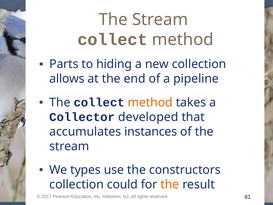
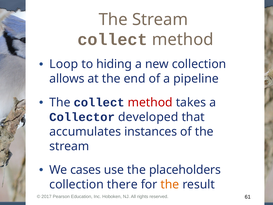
Parts: Parts -> Loop
method at (150, 102) colour: orange -> red
types: types -> cases
constructors: constructors -> placeholders
could: could -> there
